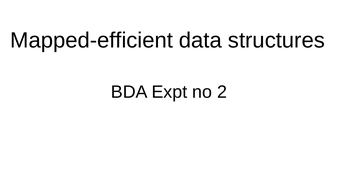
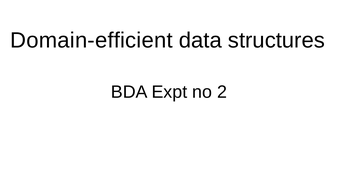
Mapped-efficient: Mapped-efficient -> Domain-efficient
